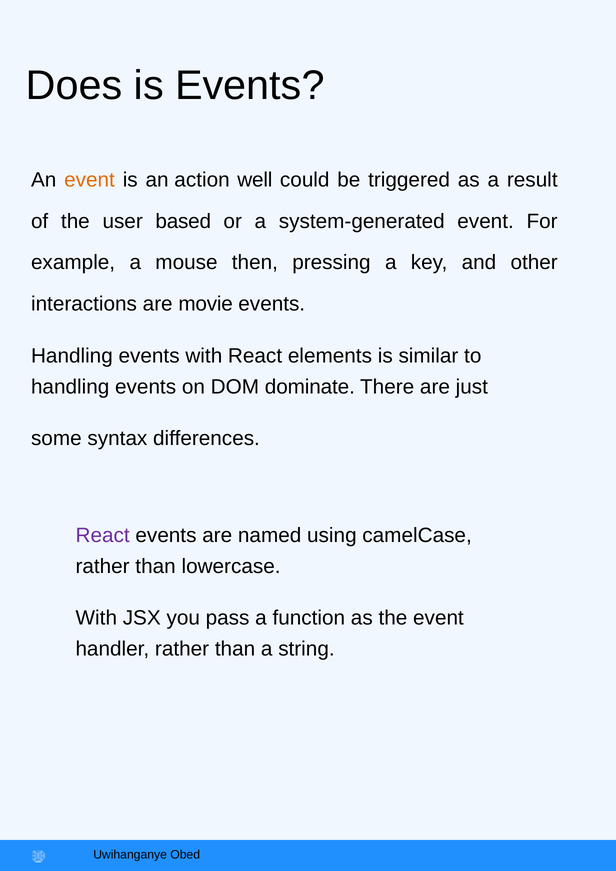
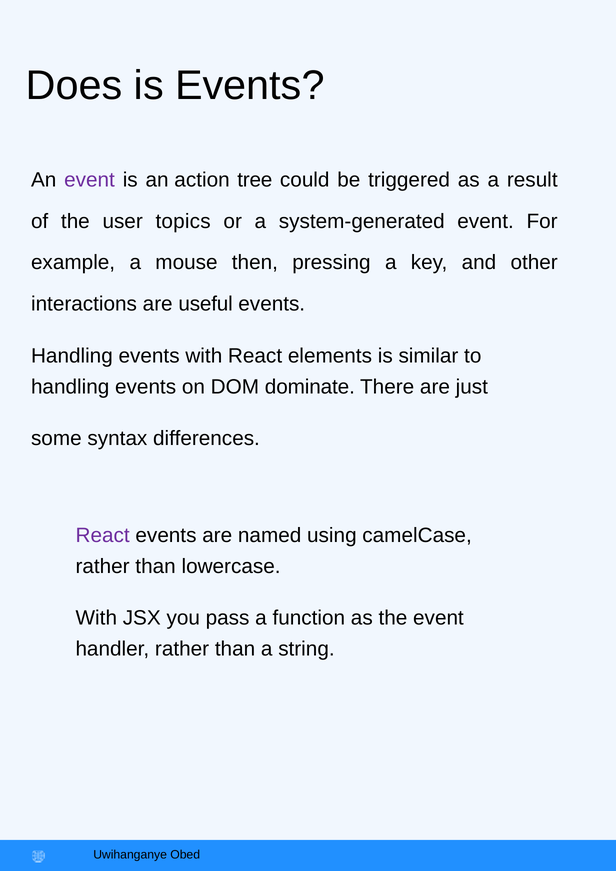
event at (90, 180) colour: orange -> purple
well: well -> tree
based: based -> topics
movie: movie -> useful
